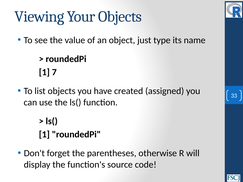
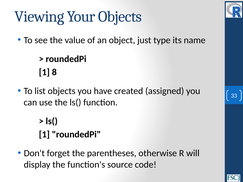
7: 7 -> 8
